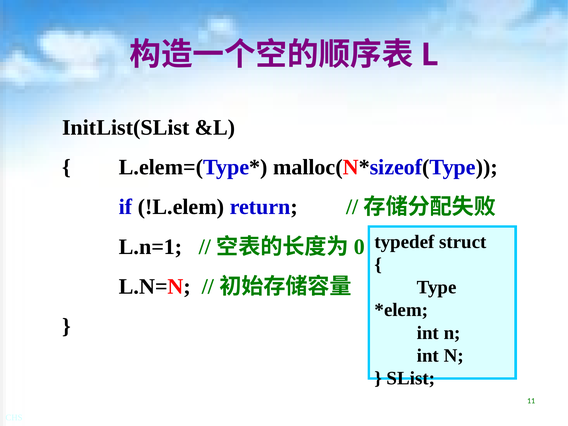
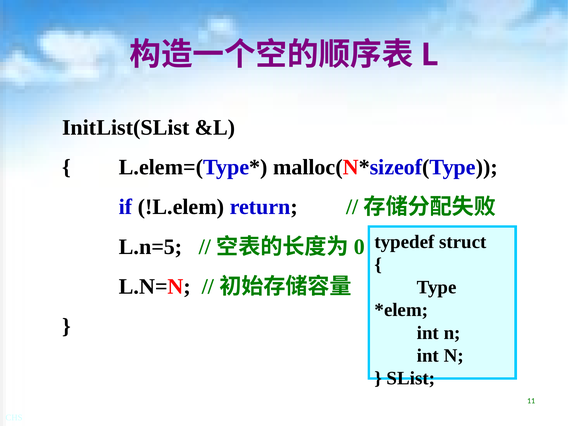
L.n=1: L.n=1 -> L.n=5
